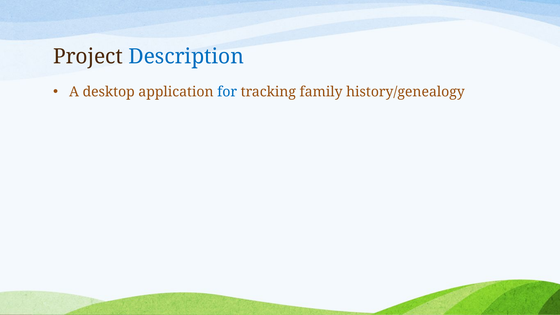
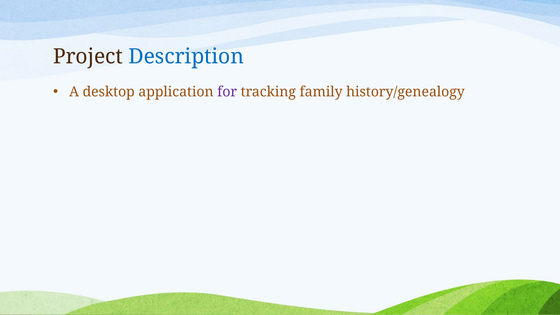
for colour: blue -> purple
